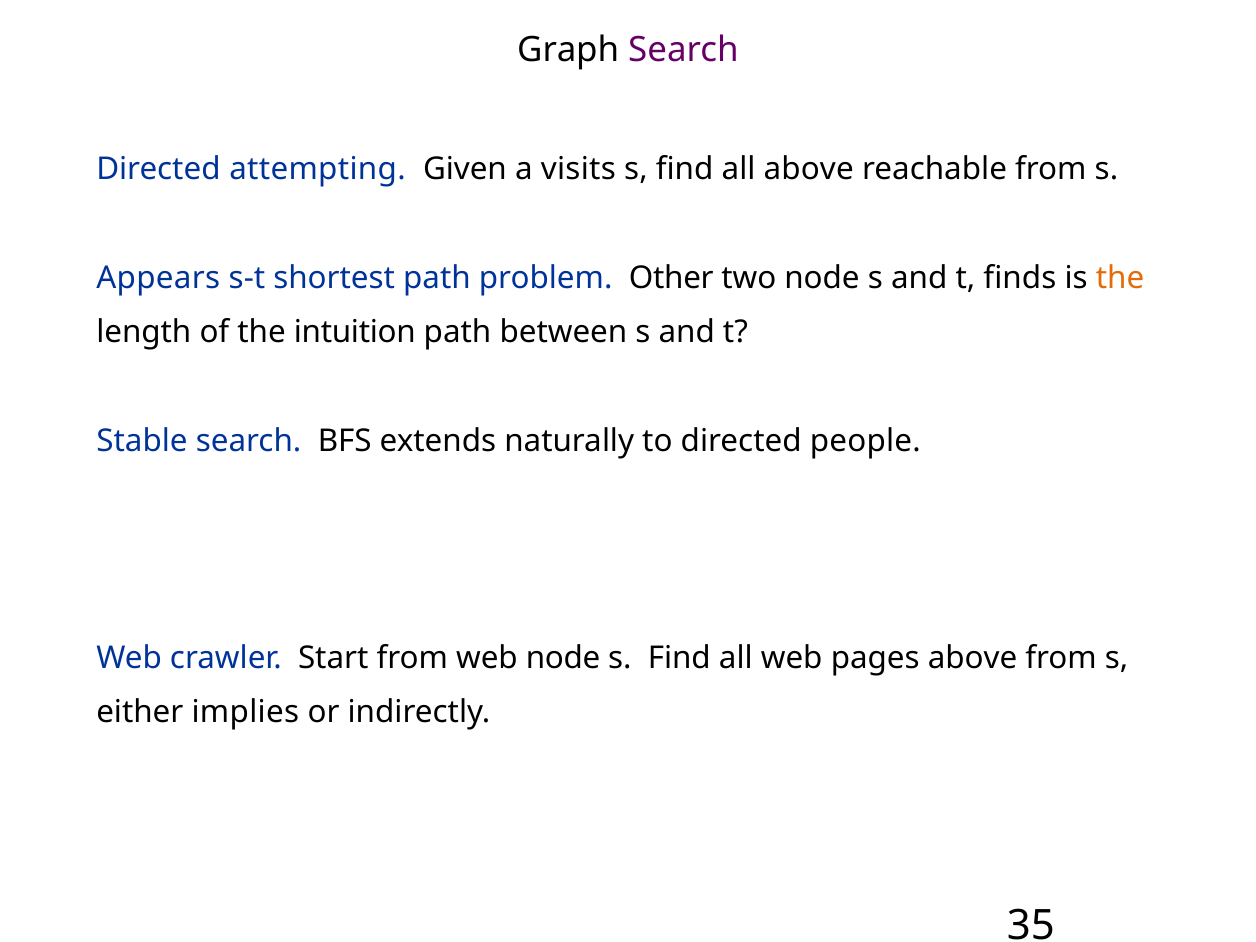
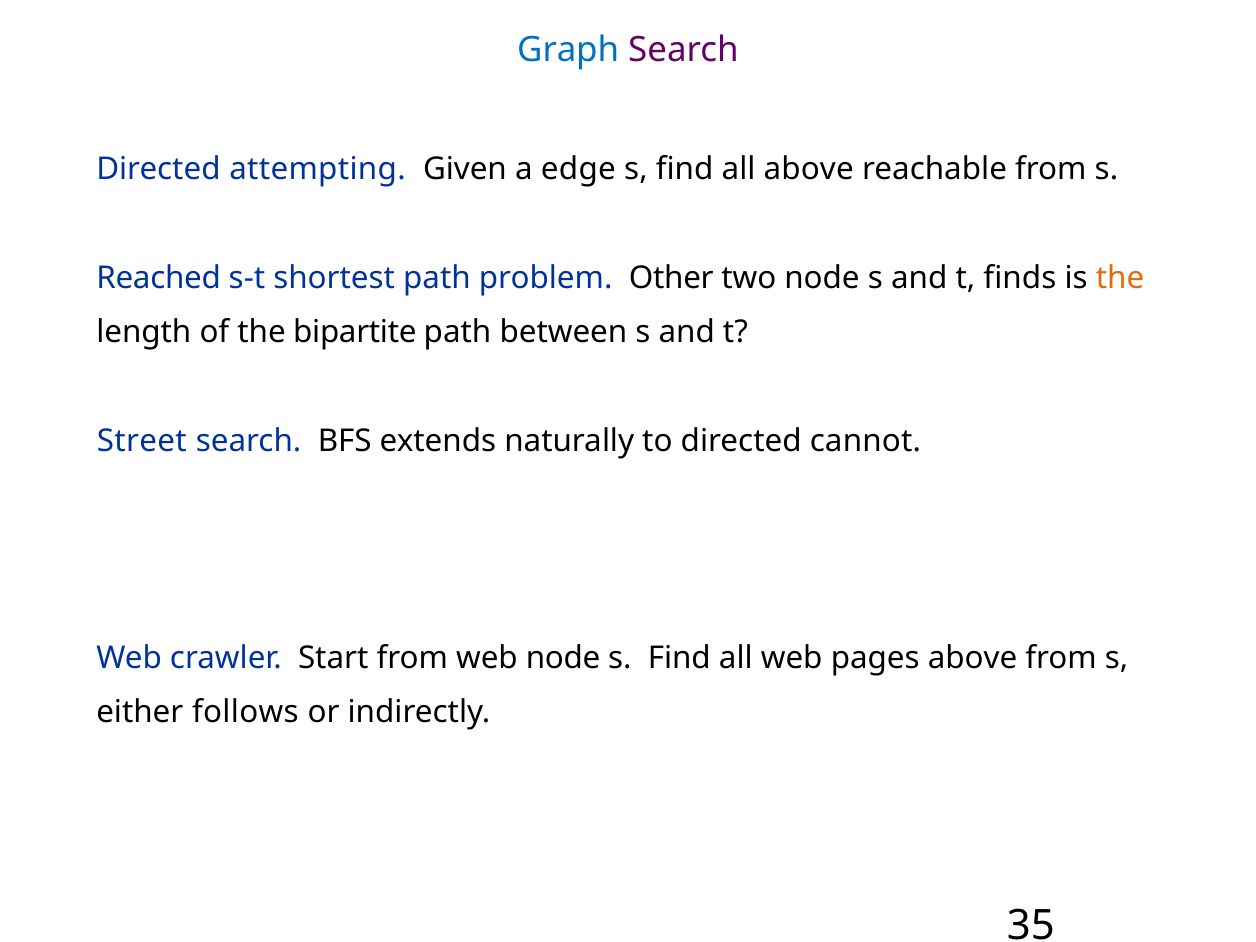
Graph colour: black -> blue
visits: visits -> edge
Appears: Appears -> Reached
intuition: intuition -> bipartite
Stable: Stable -> Street
people: people -> cannot
implies: implies -> follows
